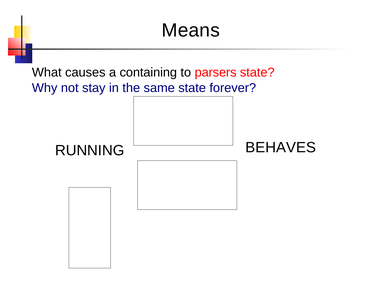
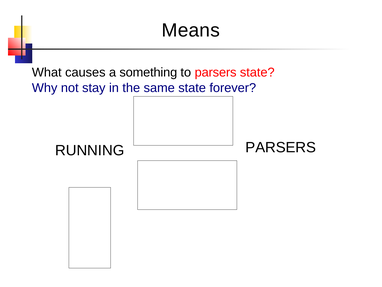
containing: containing -> something
RUNNING BEHAVES: BEHAVES -> PARSERS
